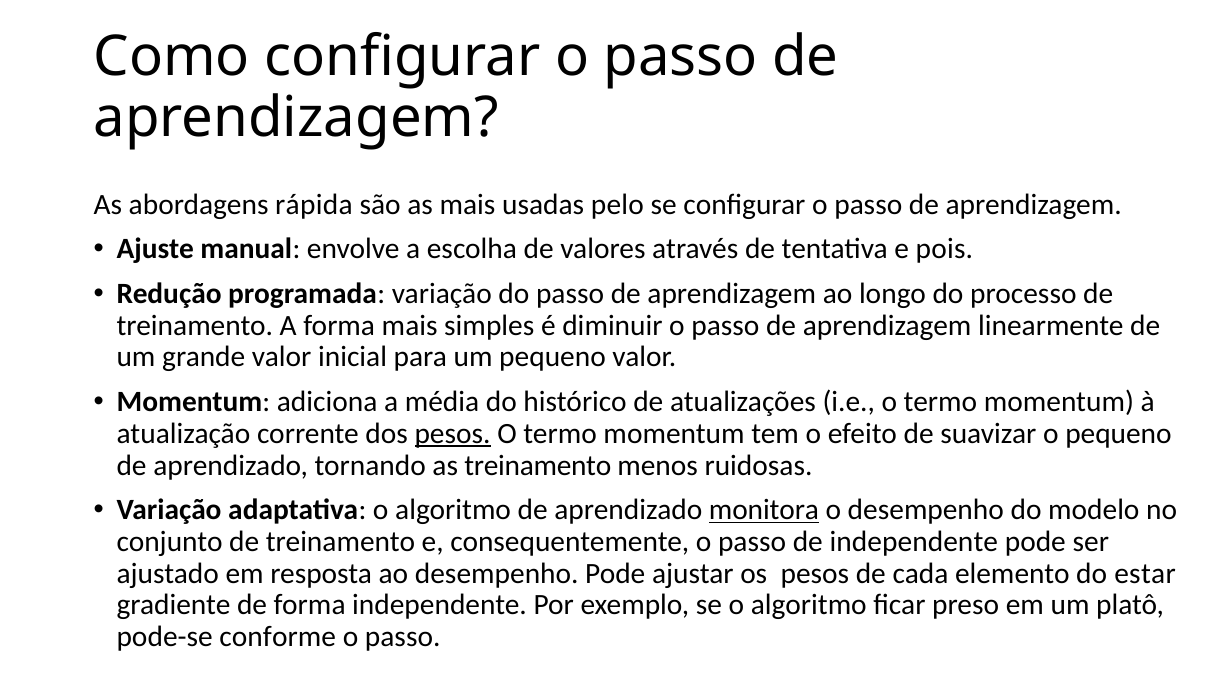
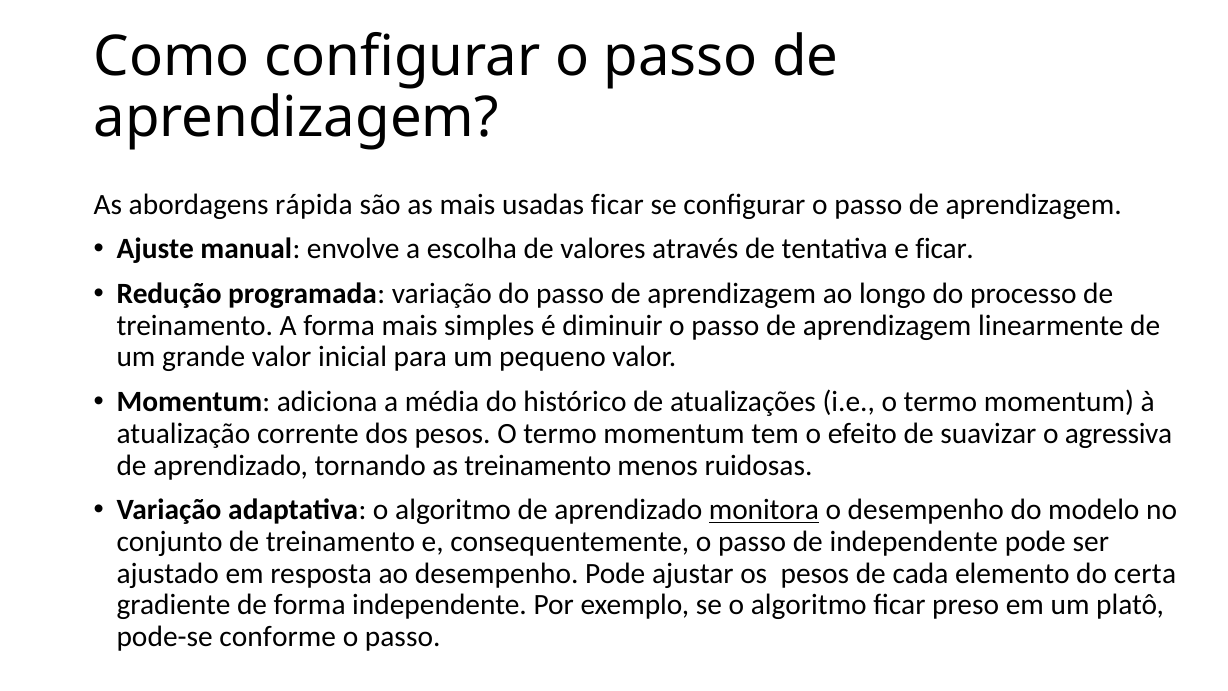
usadas pelo: pelo -> ficar
e pois: pois -> ficar
pesos at (453, 433) underline: present -> none
o pequeno: pequeno -> agressiva
estar: estar -> certa
